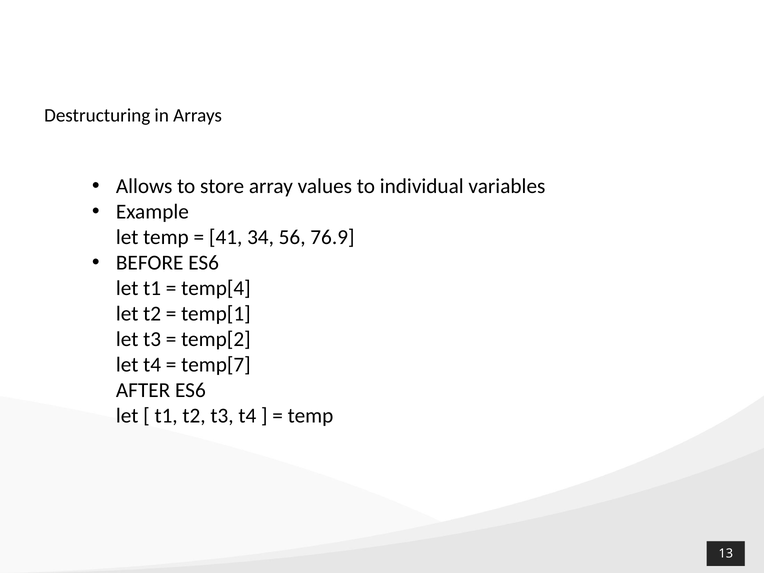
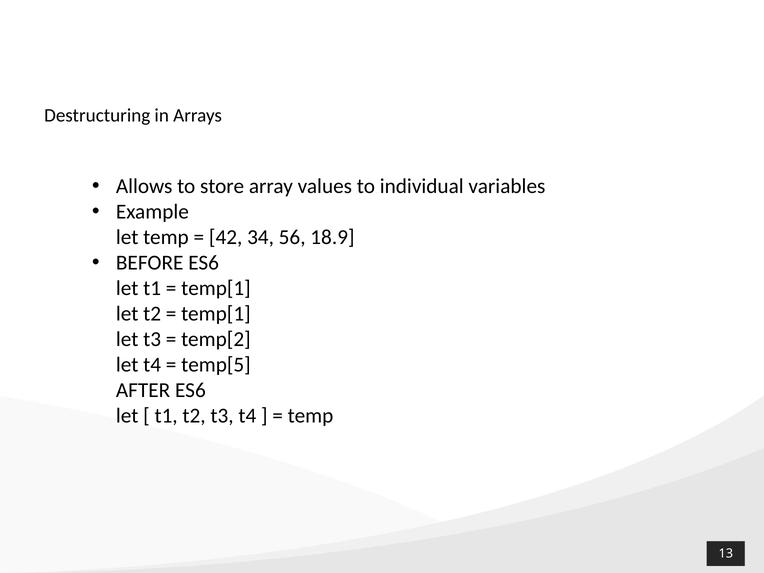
41: 41 -> 42
76.9: 76.9 -> 18.9
temp[4 at (216, 288): temp[4 -> temp[1
temp[7: temp[7 -> temp[5
